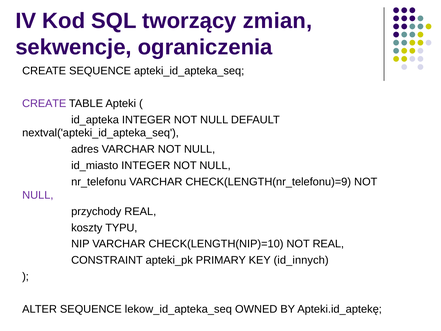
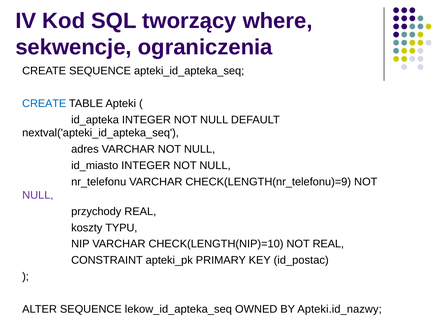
zmian: zmian -> where
CREATE at (44, 103) colour: purple -> blue
id_innych: id_innych -> id_postac
Apteki.id_aptekę: Apteki.id_aptekę -> Apteki.id_nazwy
